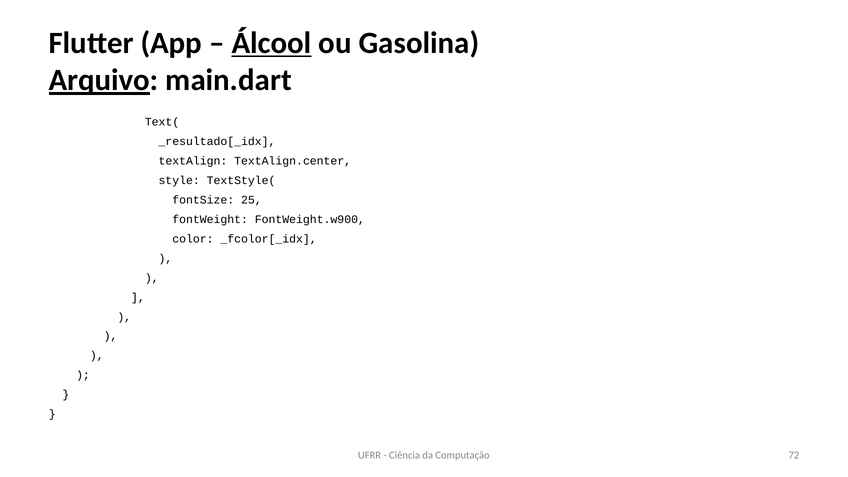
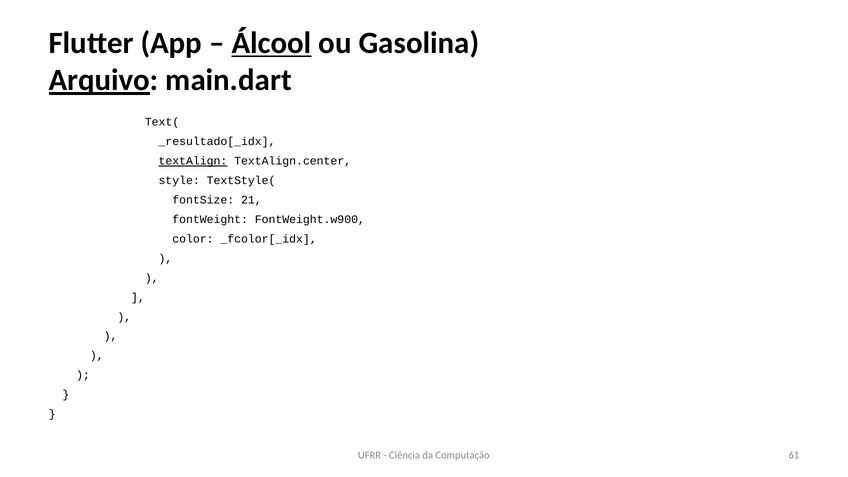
textAlign underline: none -> present
25: 25 -> 21
72: 72 -> 61
